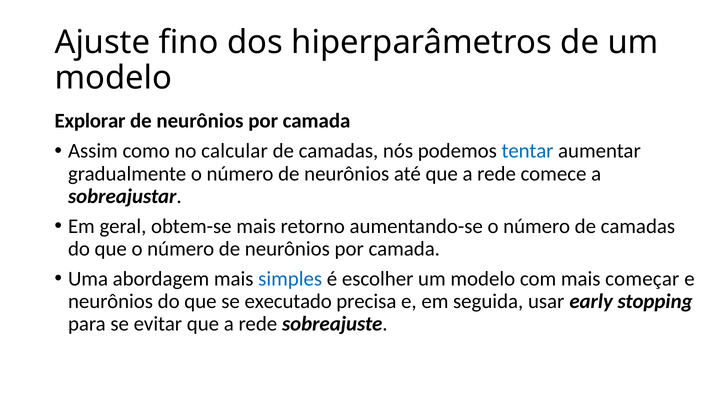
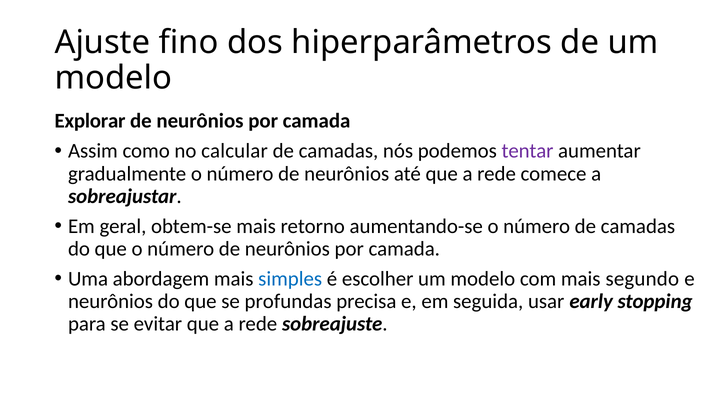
tentar colour: blue -> purple
começar: começar -> segundo
executado: executado -> profundas
